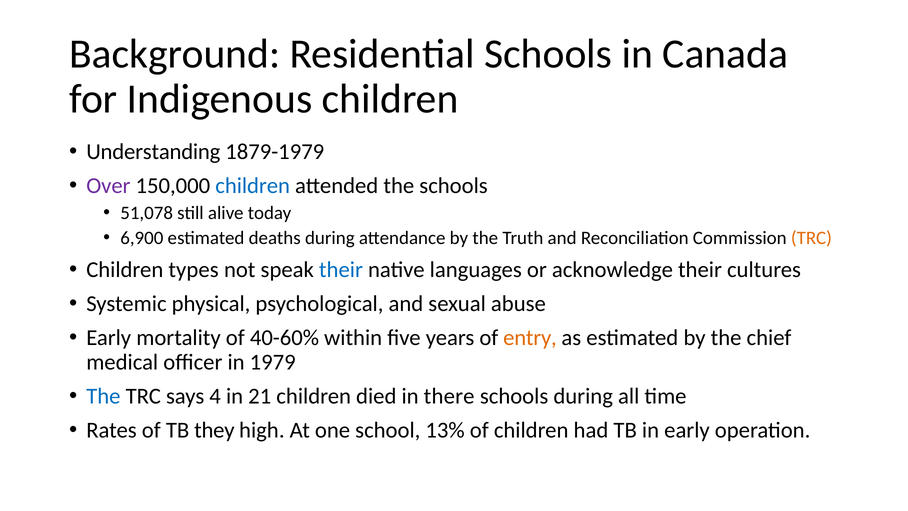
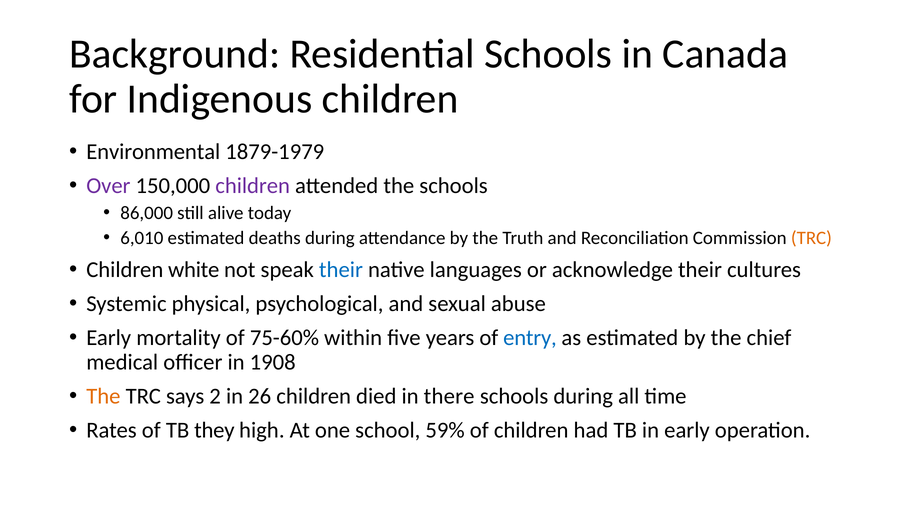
Understanding: Understanding -> Environmental
children at (253, 185) colour: blue -> purple
51,078: 51,078 -> 86,000
6,900: 6,900 -> 6,010
types: types -> white
40-60%: 40-60% -> 75-60%
entry colour: orange -> blue
1979: 1979 -> 1908
The at (103, 396) colour: blue -> orange
4: 4 -> 2
21: 21 -> 26
13%: 13% -> 59%
